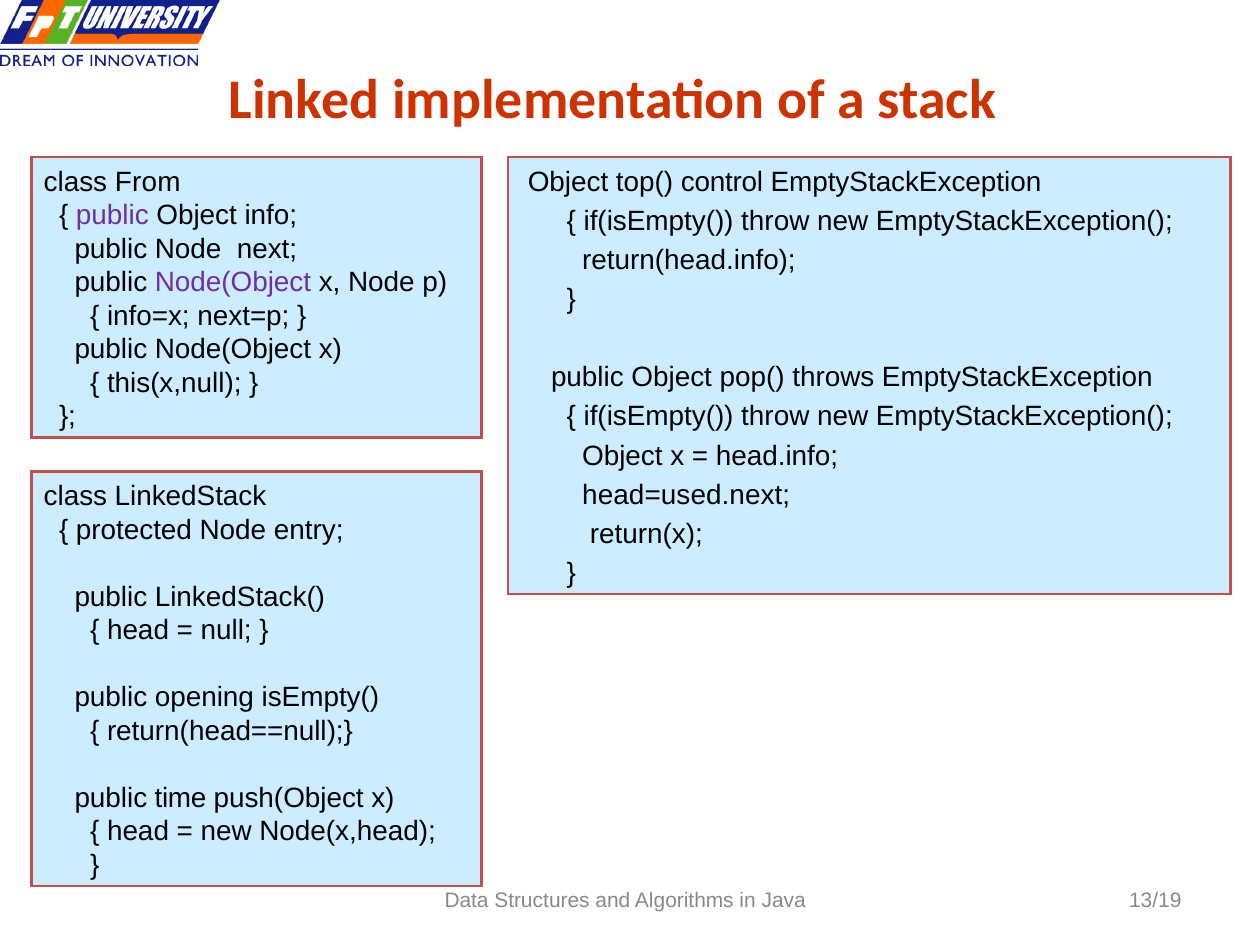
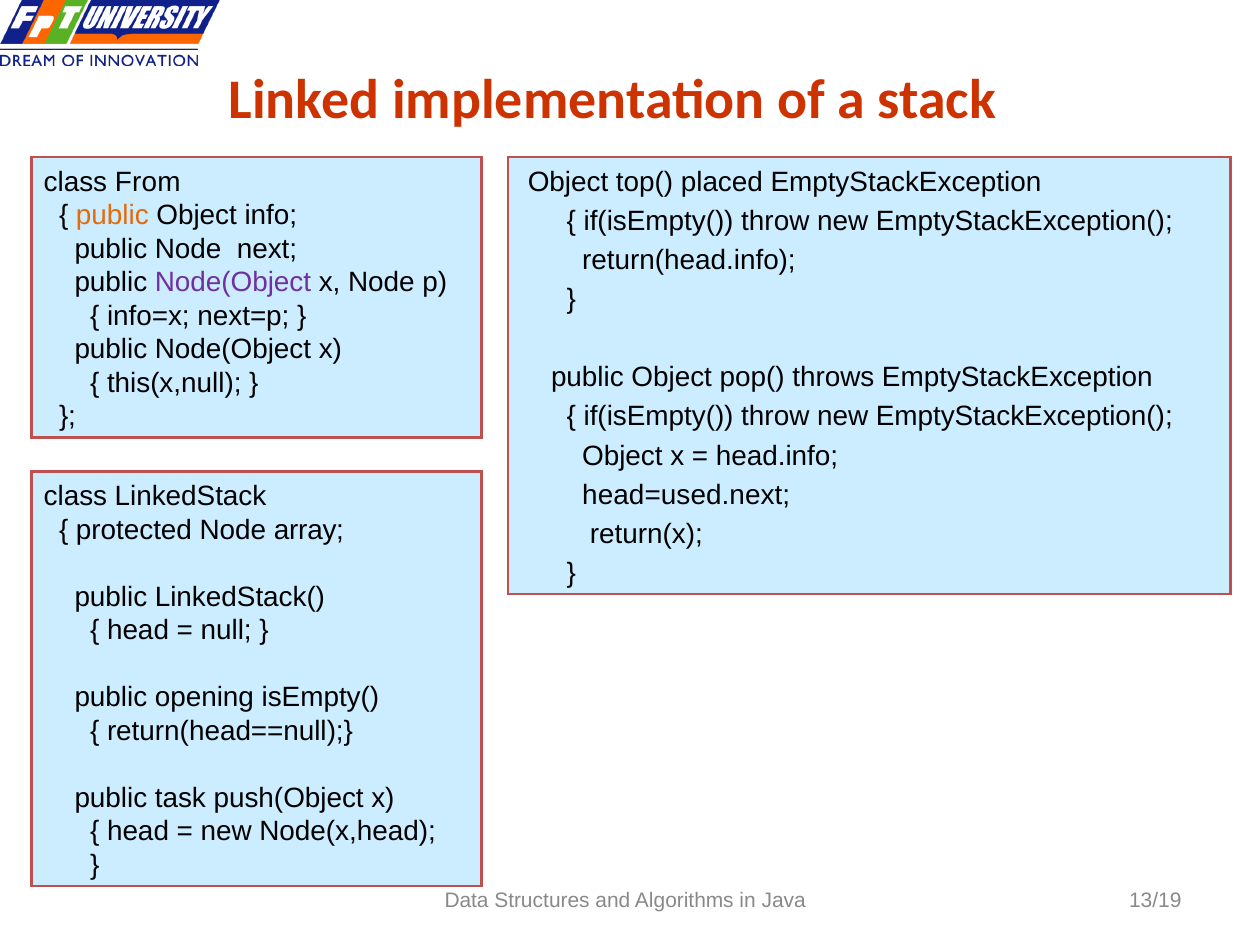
control: control -> placed
public at (112, 215) colour: purple -> orange
entry: entry -> array
time: time -> task
